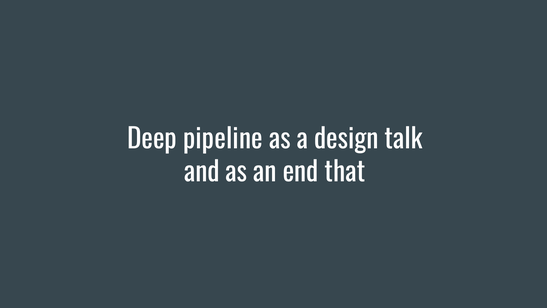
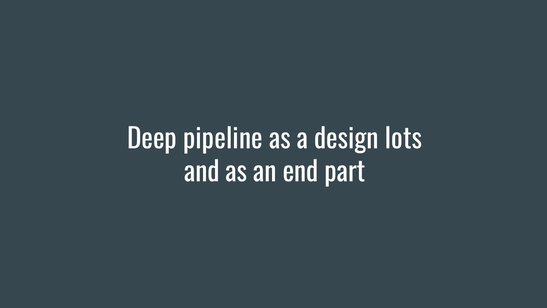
talk: talk -> lots
that: that -> part
